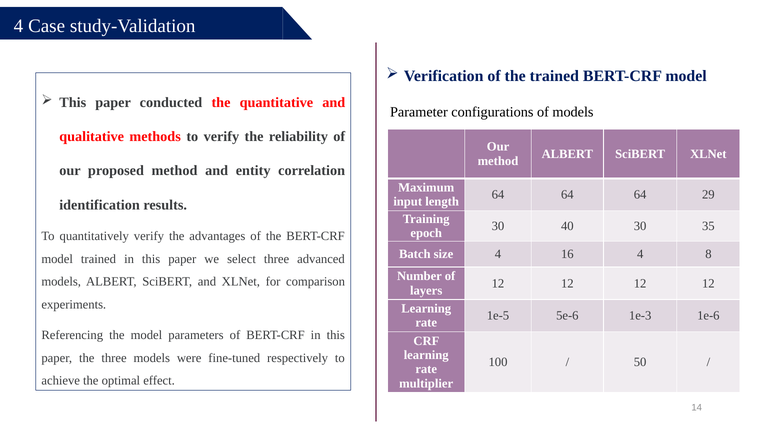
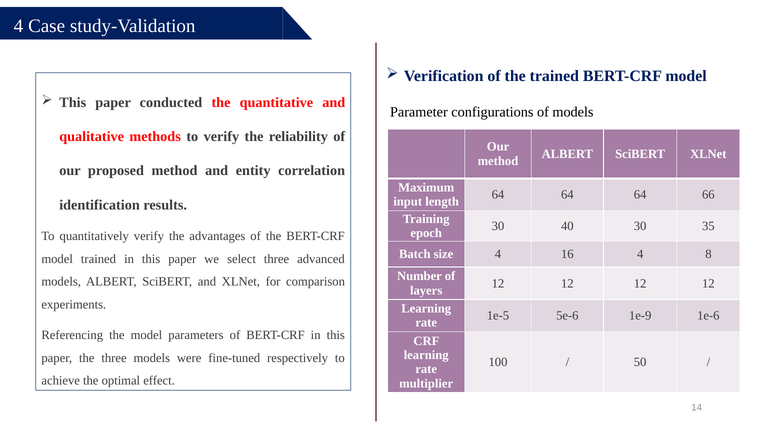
29: 29 -> 66
1e-3: 1e-3 -> 1e-9
